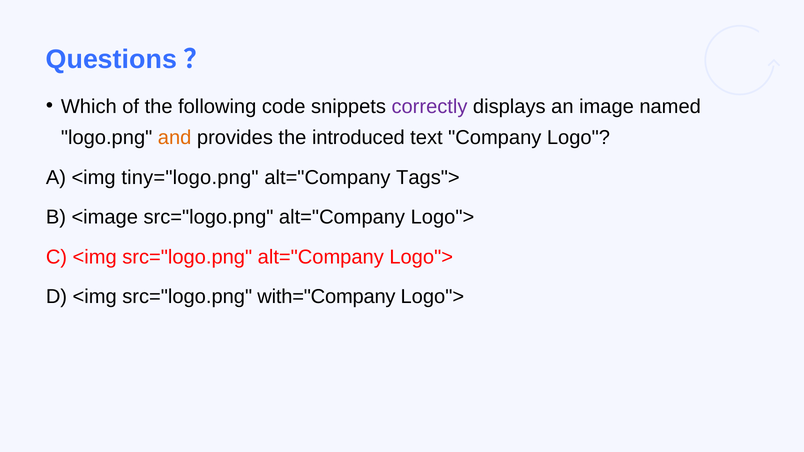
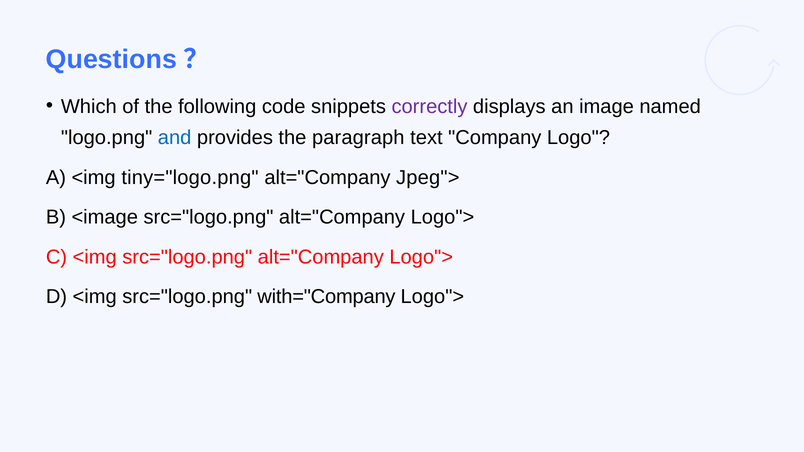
and colour: orange -> blue
introduced: introduced -> paragraph
Tags">: Tags"> -> Jpeg">
